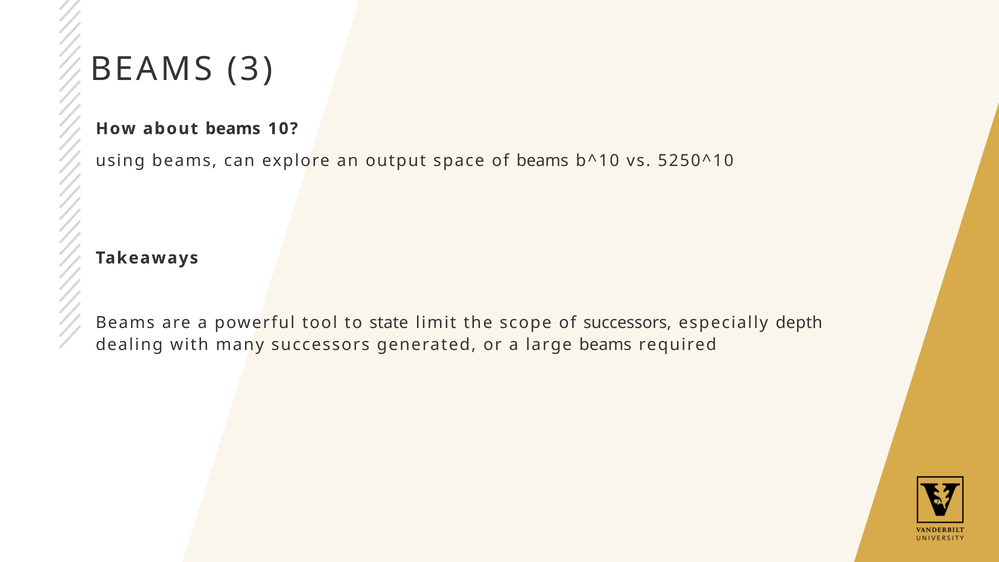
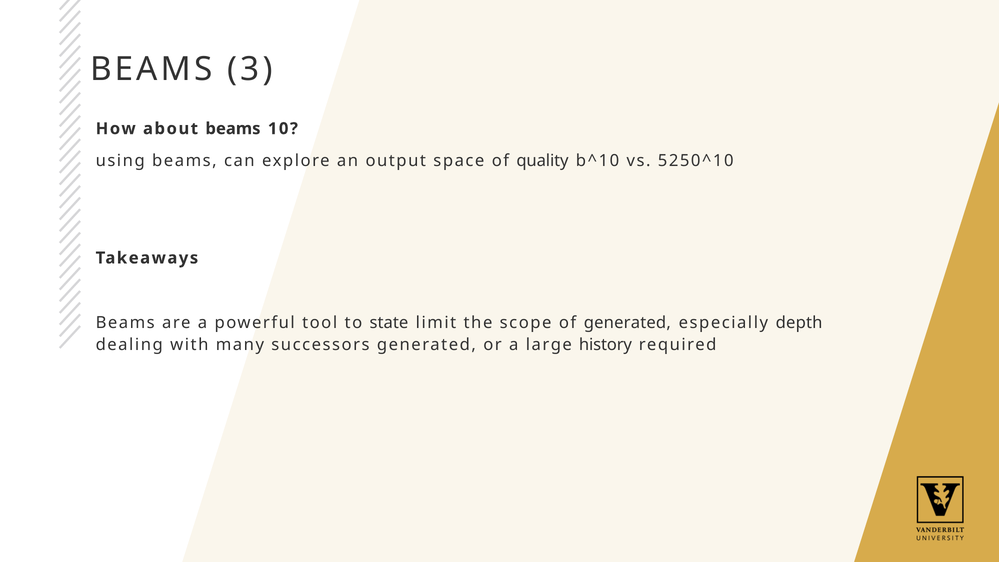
of beams: beams -> quality
of successors: successors -> generated
large beams: beams -> history
